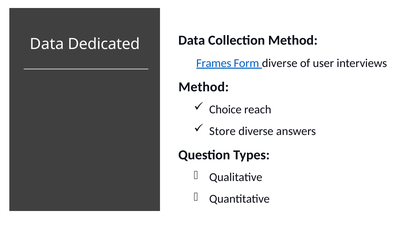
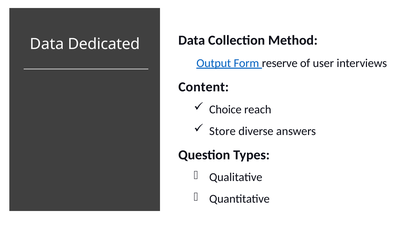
Frames: Frames -> Output
Form diverse: diverse -> reserve
Method at (204, 87): Method -> Content
